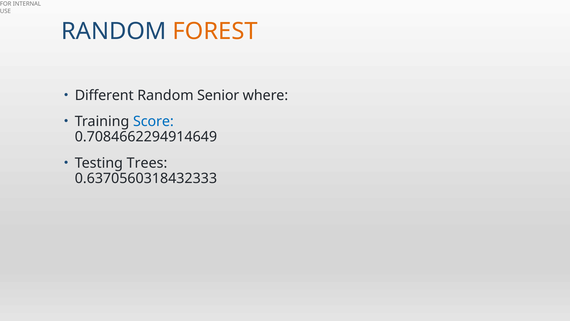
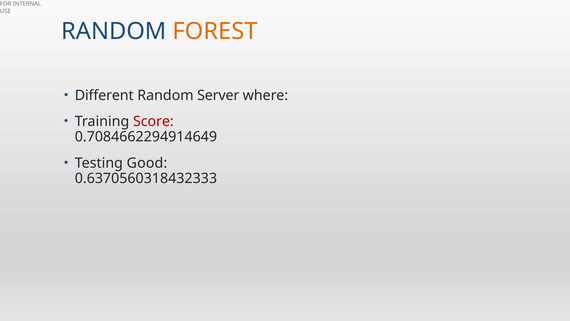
Senior: Senior -> Server
Score colour: blue -> red
Trees: Trees -> Good
